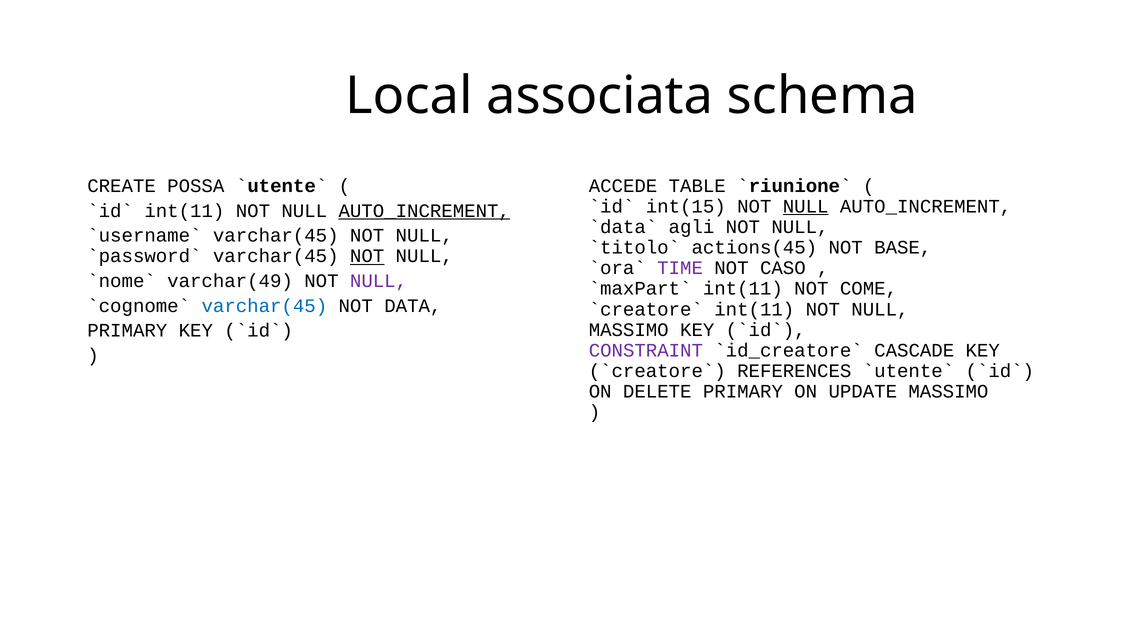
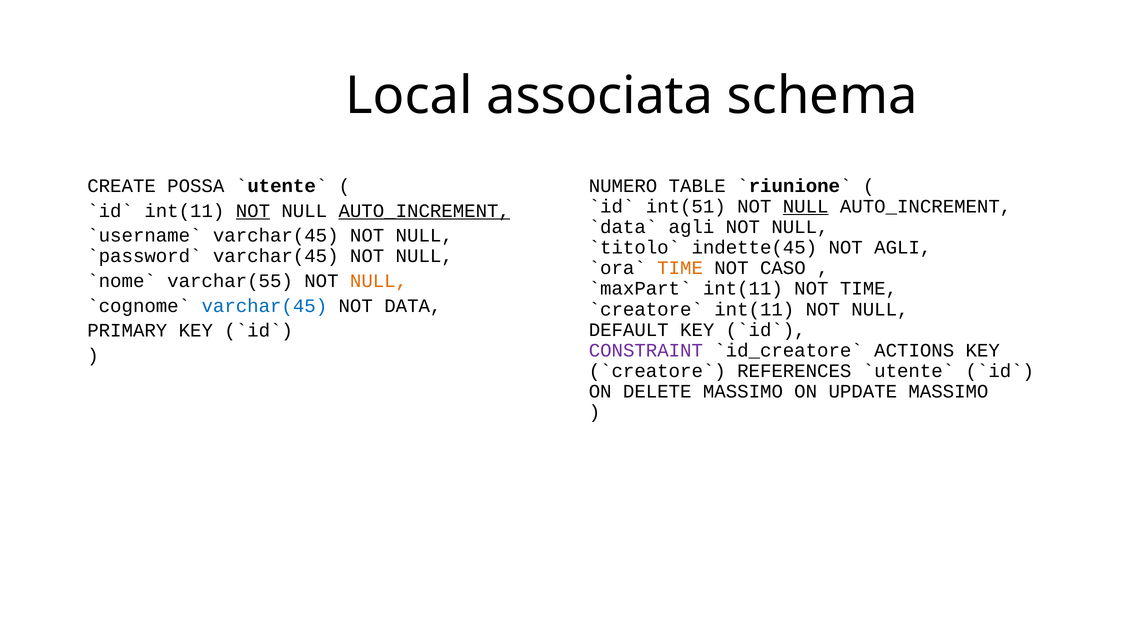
ACCEDE: ACCEDE -> NUMERO
int(15: int(15 -> int(51
NOT at (253, 211) underline: none -> present
actions(45: actions(45 -> indette(45
NOT BASE: BASE -> AGLI
NOT at (367, 256) underline: present -> none
TIME at (680, 268) colour: purple -> orange
varchar(49: varchar(49 -> varchar(55
NULL at (379, 281) colour: purple -> orange
NOT COME: COME -> TIME
MASSIMO at (629, 330): MASSIMO -> DEFAULT
CASCADE: CASCADE -> ACTIONS
DELETE PRIMARY: PRIMARY -> MASSIMO
